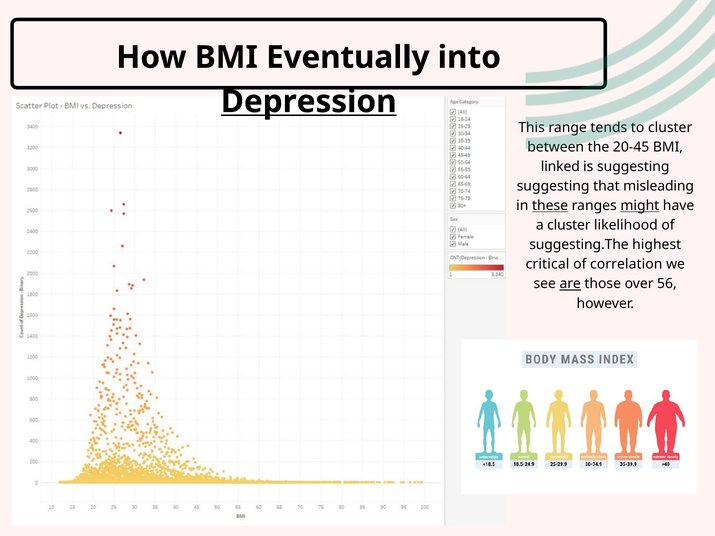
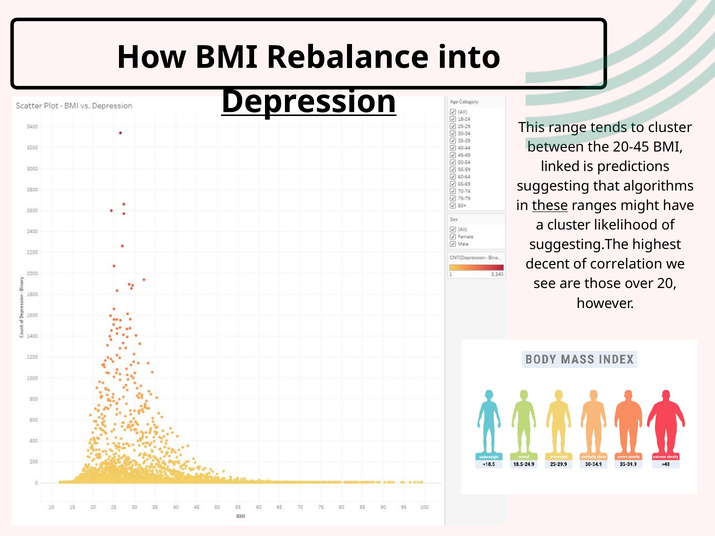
Eventually: Eventually -> Rebalance
is suggesting: suggesting -> predictions
misleading: misleading -> algorithms
might underline: present -> none
critical: critical -> decent
are underline: present -> none
56: 56 -> 20
